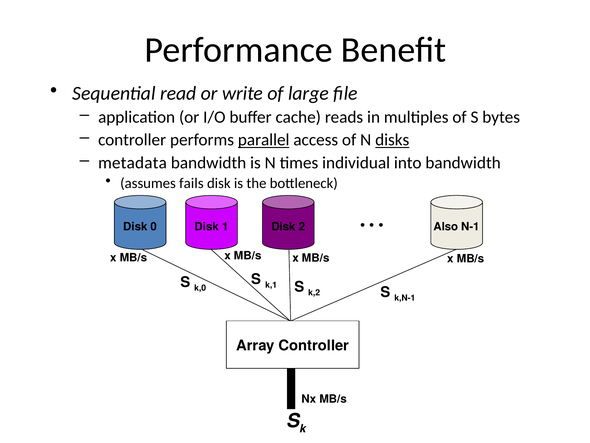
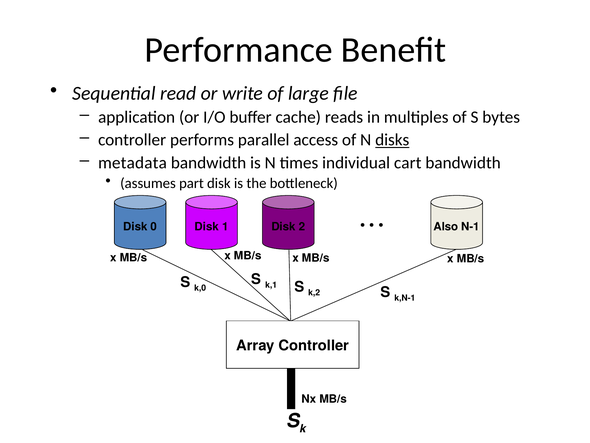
parallel underline: present -> none
into: into -> cart
fails: fails -> part
